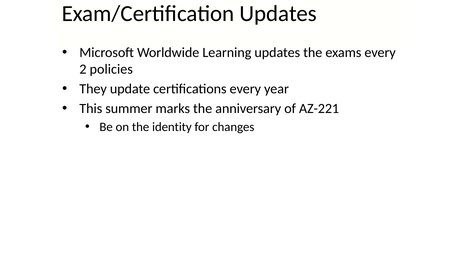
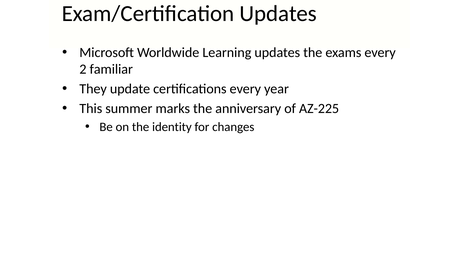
policies: policies -> familiar
AZ-221: AZ-221 -> AZ-225
